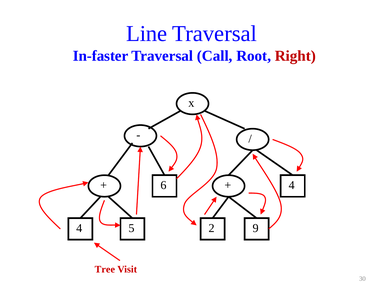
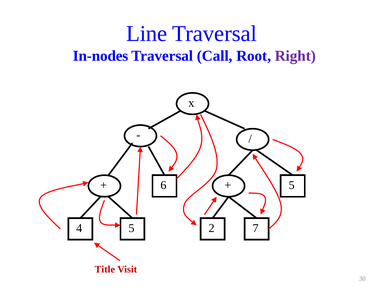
In-faster: In-faster -> In-nodes
Right colour: red -> purple
6 4: 4 -> 5
9: 9 -> 7
Tree: Tree -> Title
